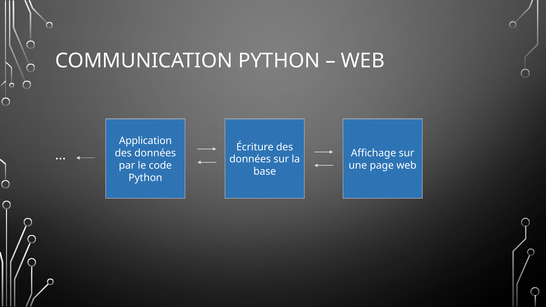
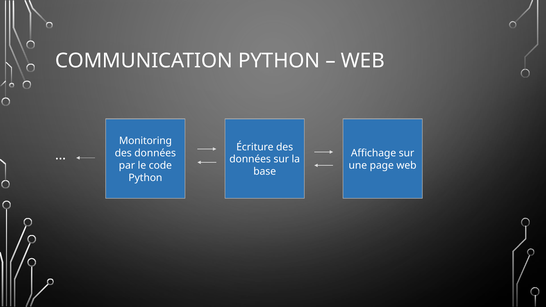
Application: Application -> Monitoring
